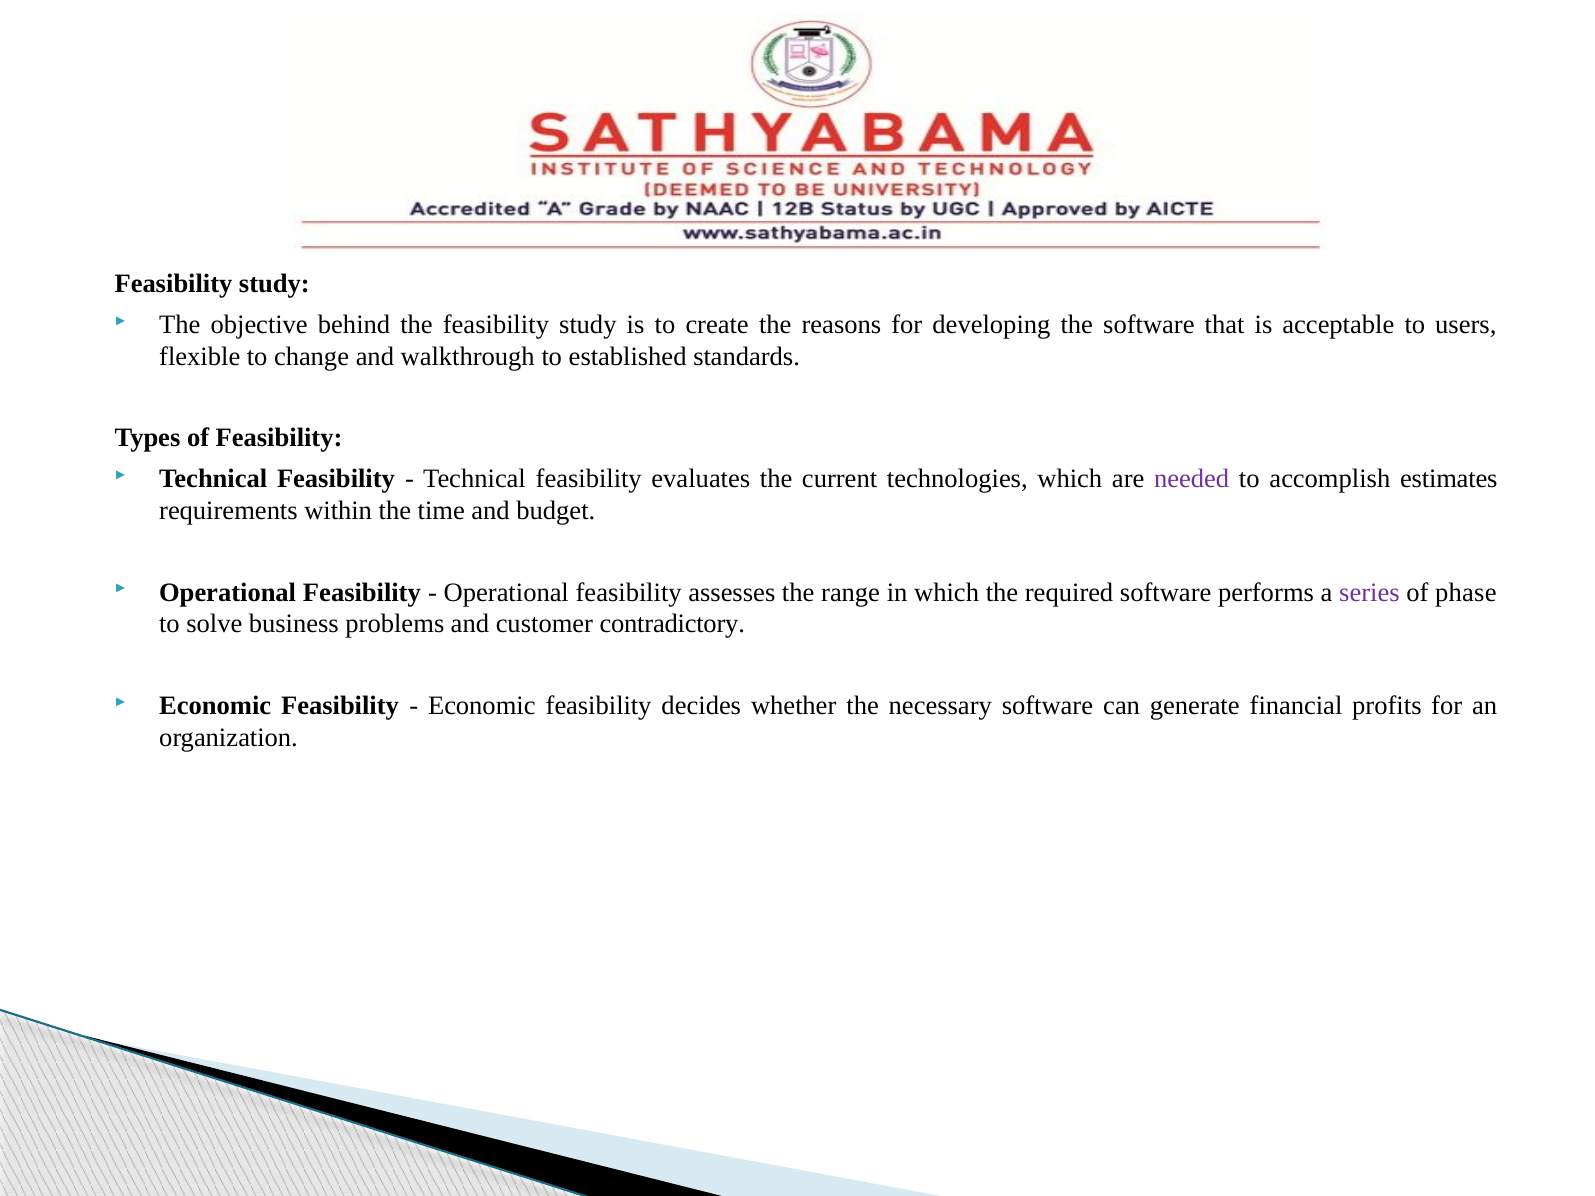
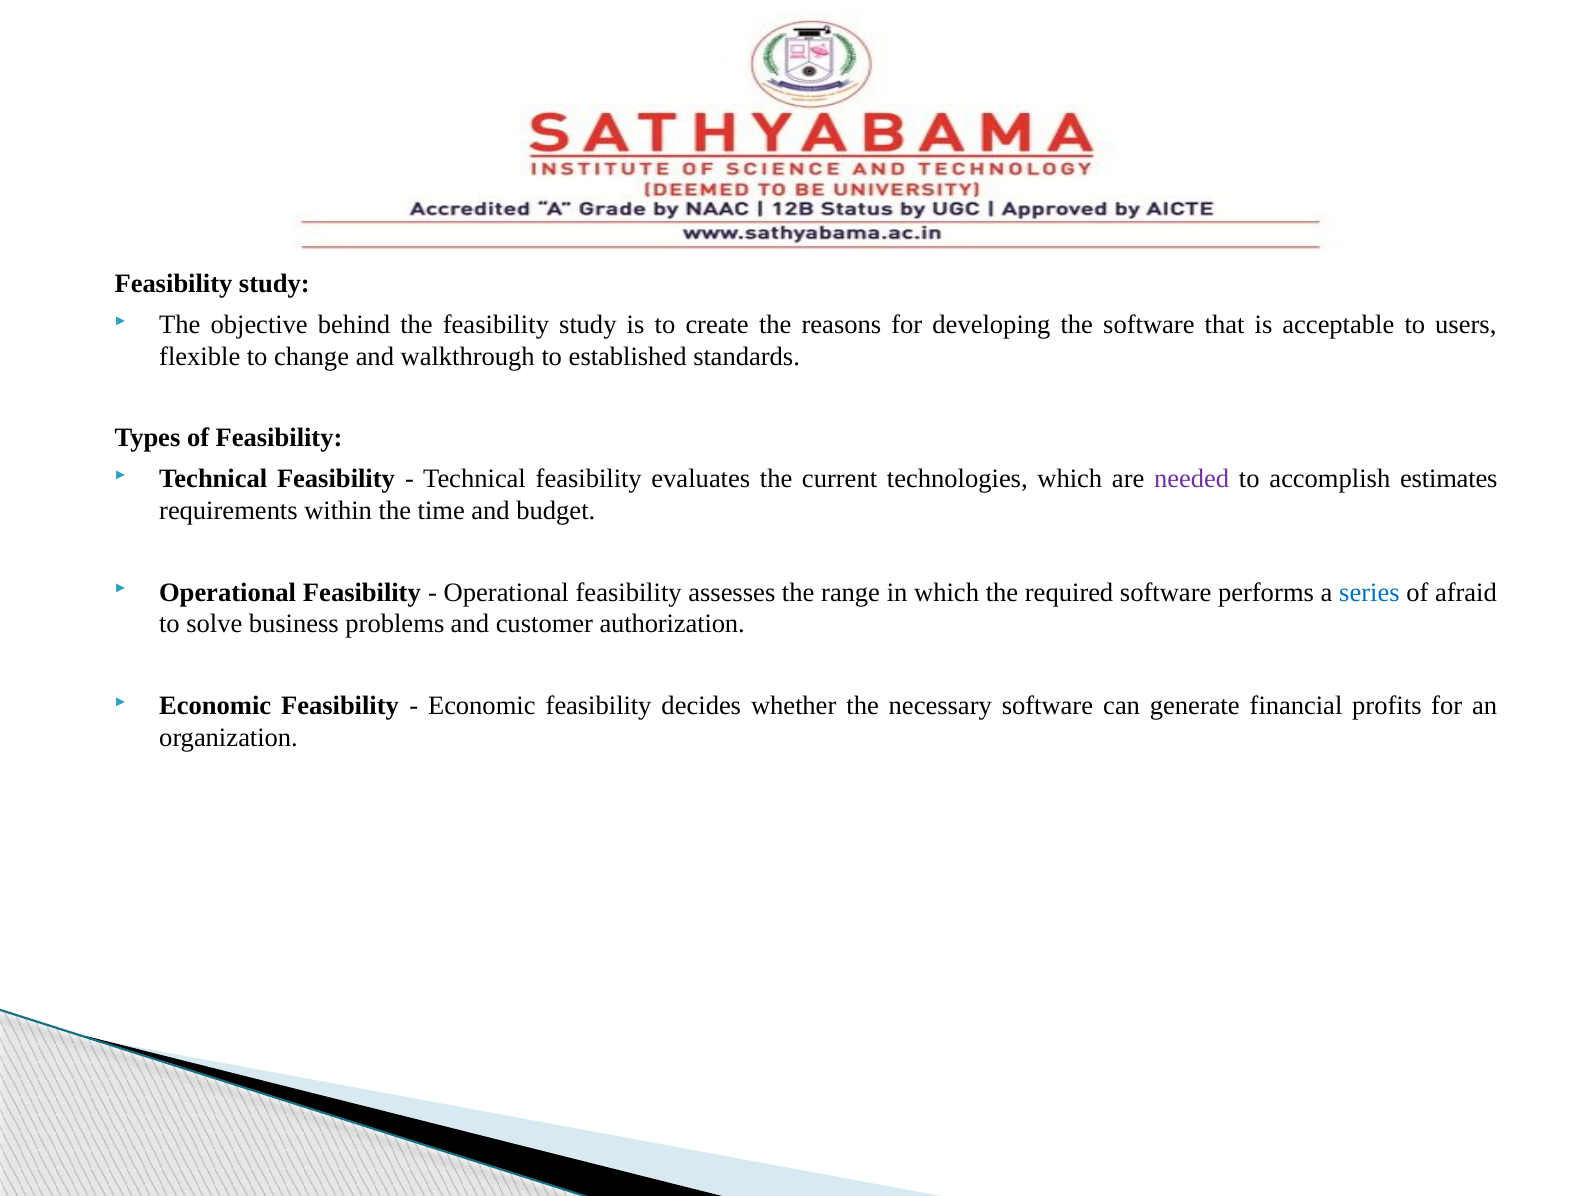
series colour: purple -> blue
phase: phase -> afraid
contradictory: contradictory -> authorization
